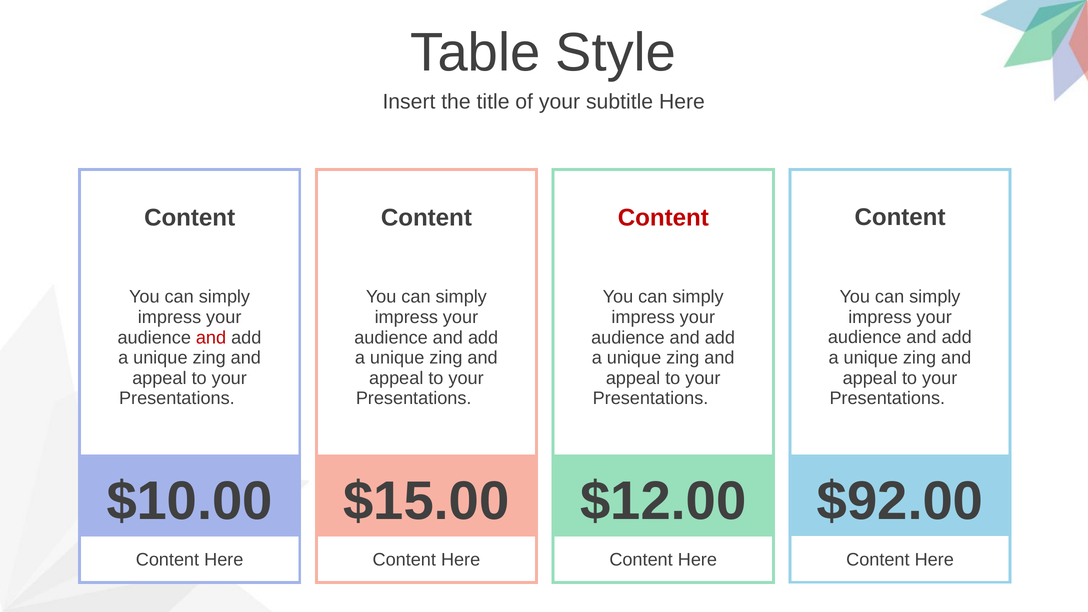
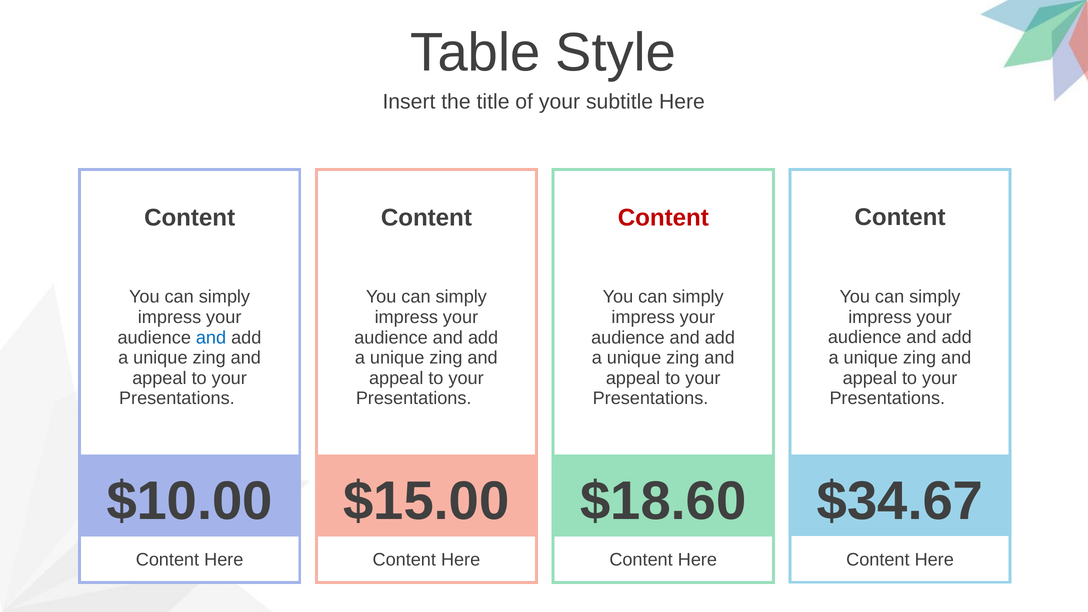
and at (211, 338) colour: red -> blue
$12.00: $12.00 -> $18.60
$92.00: $92.00 -> $34.67
